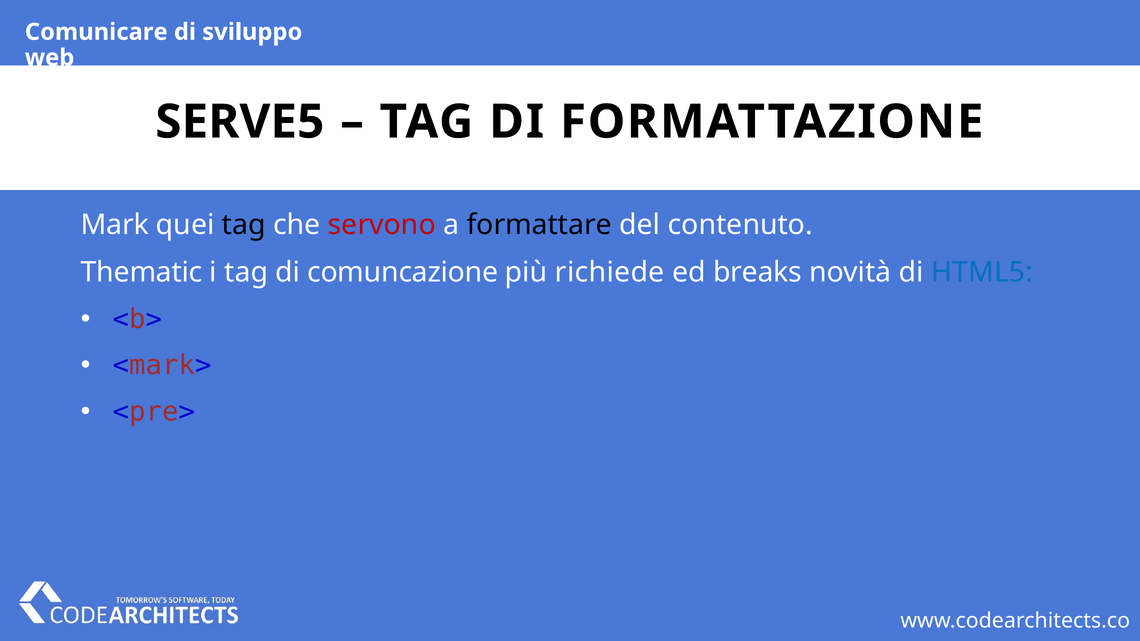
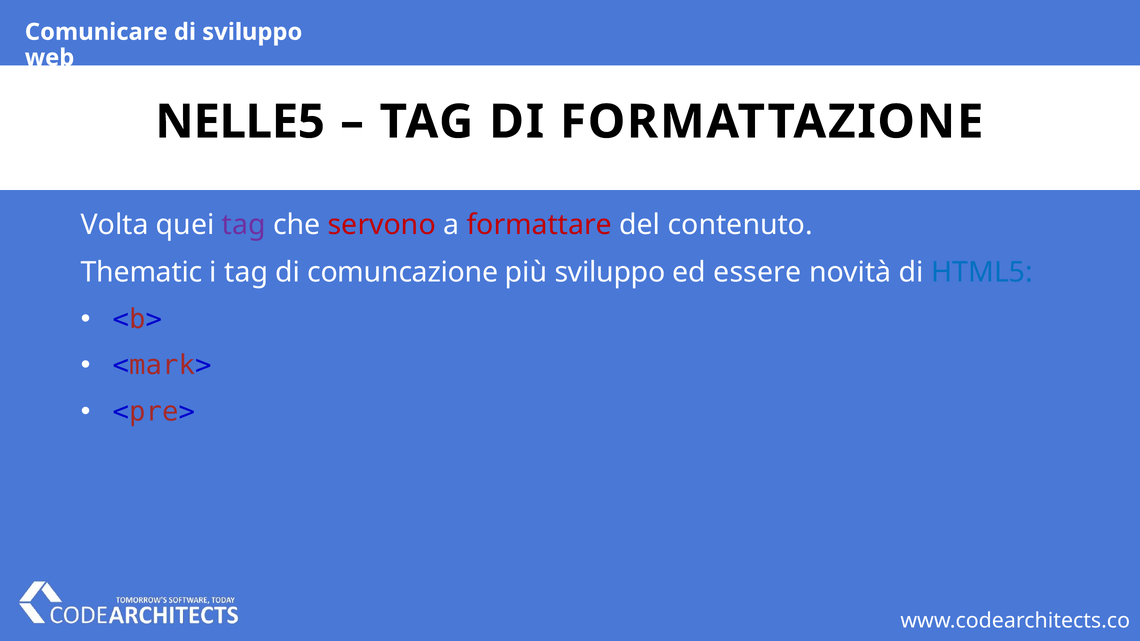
SERVE5: SERVE5 -> NELLE5
Mark: Mark -> Volta
tag at (244, 225) colour: black -> purple
formattare colour: black -> red
più richiede: richiede -> sviluppo
breaks: breaks -> essere
